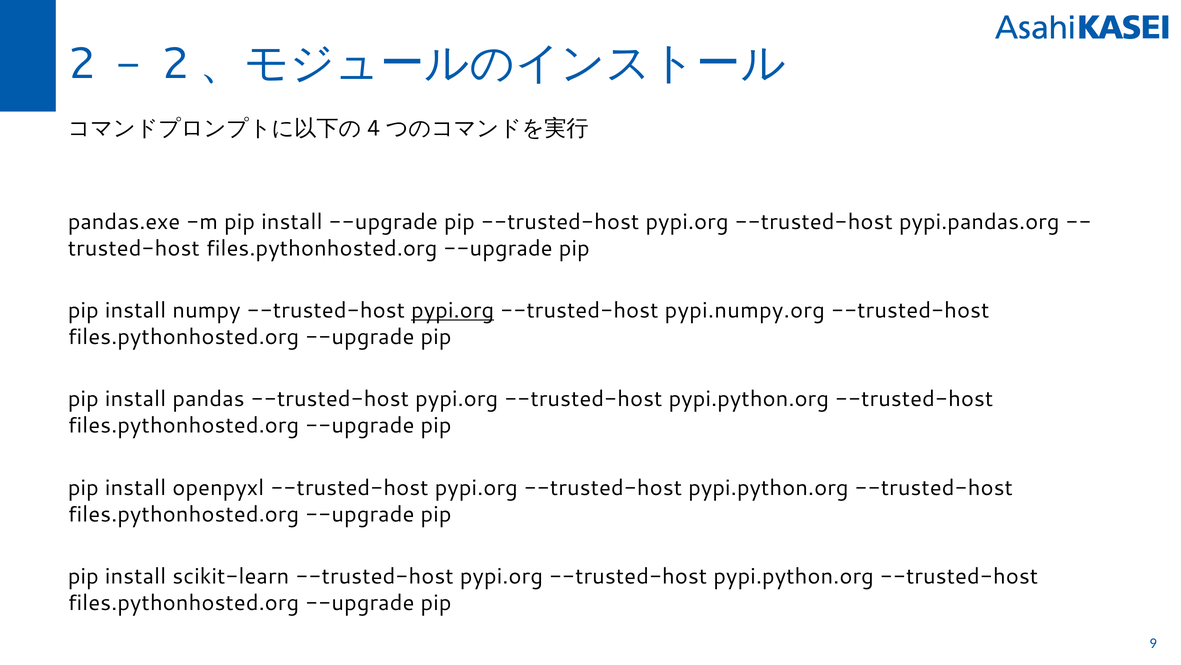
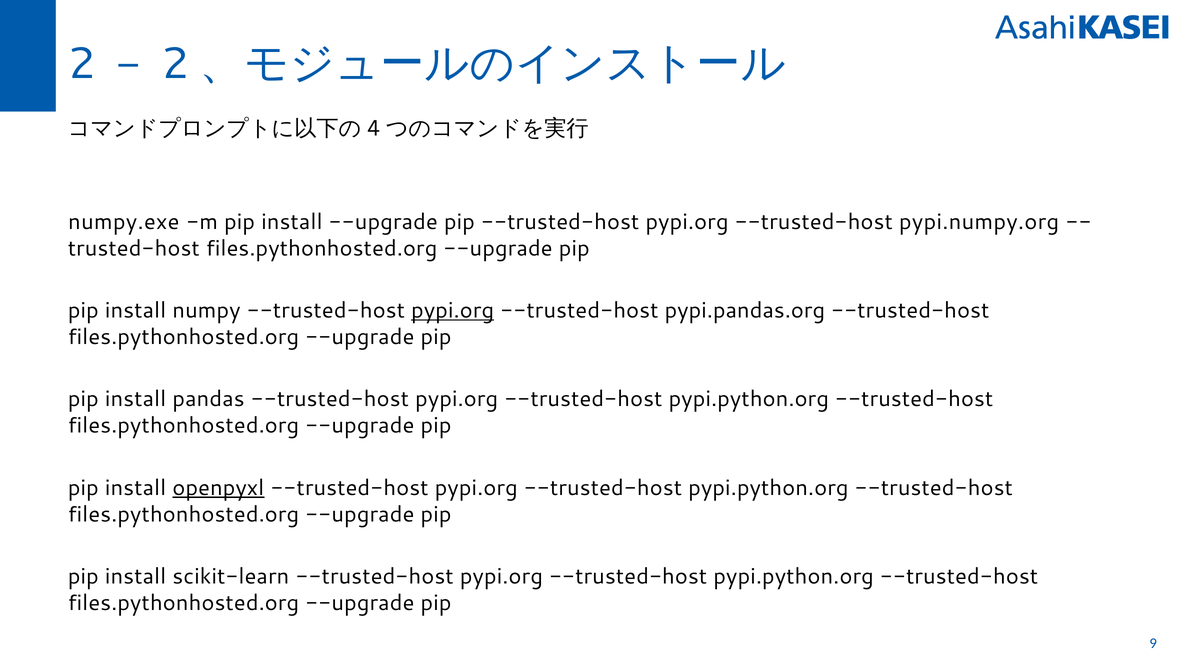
pandas.exe: pandas.exe -> numpy.exe
pypi.pandas.org: pypi.pandas.org -> pypi.numpy.org
pypi.numpy.org: pypi.numpy.org -> pypi.pandas.org
openpyxl underline: none -> present
